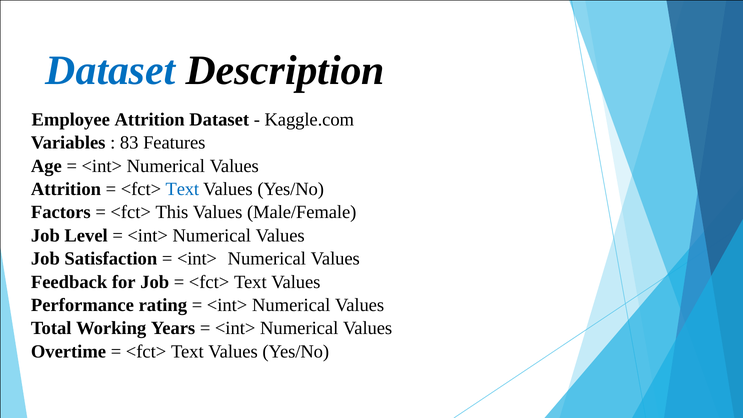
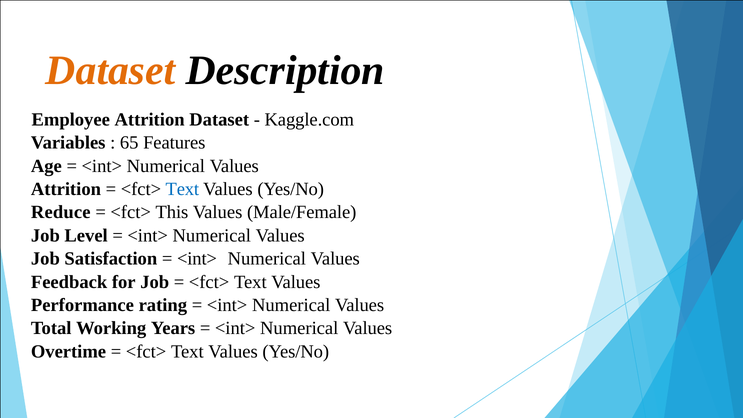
Dataset at (110, 71) colour: blue -> orange
83: 83 -> 65
Factors: Factors -> Reduce
